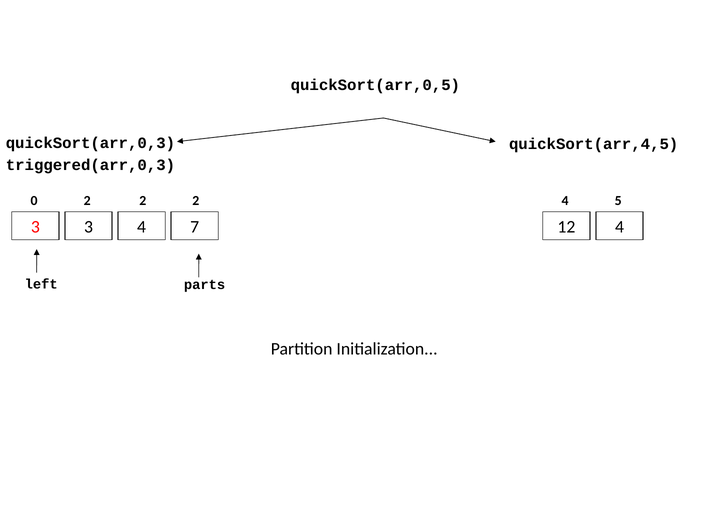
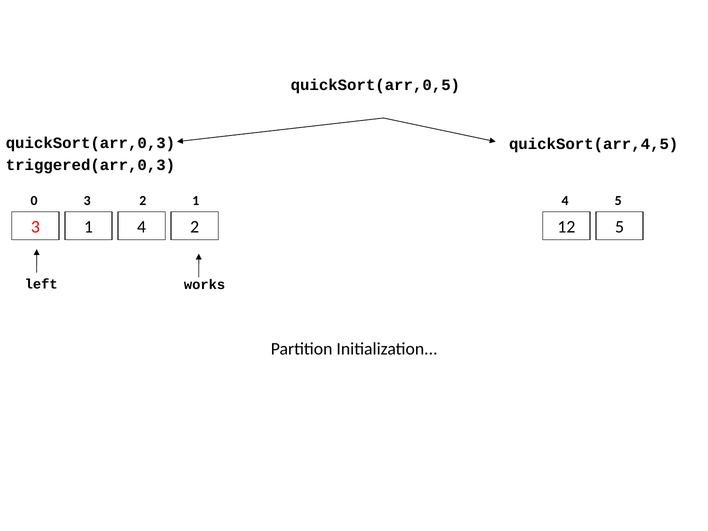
0 2: 2 -> 3
2 at (196, 201): 2 -> 1
3 3: 3 -> 1
4 7: 7 -> 2
12 4: 4 -> 5
parts: parts -> works
